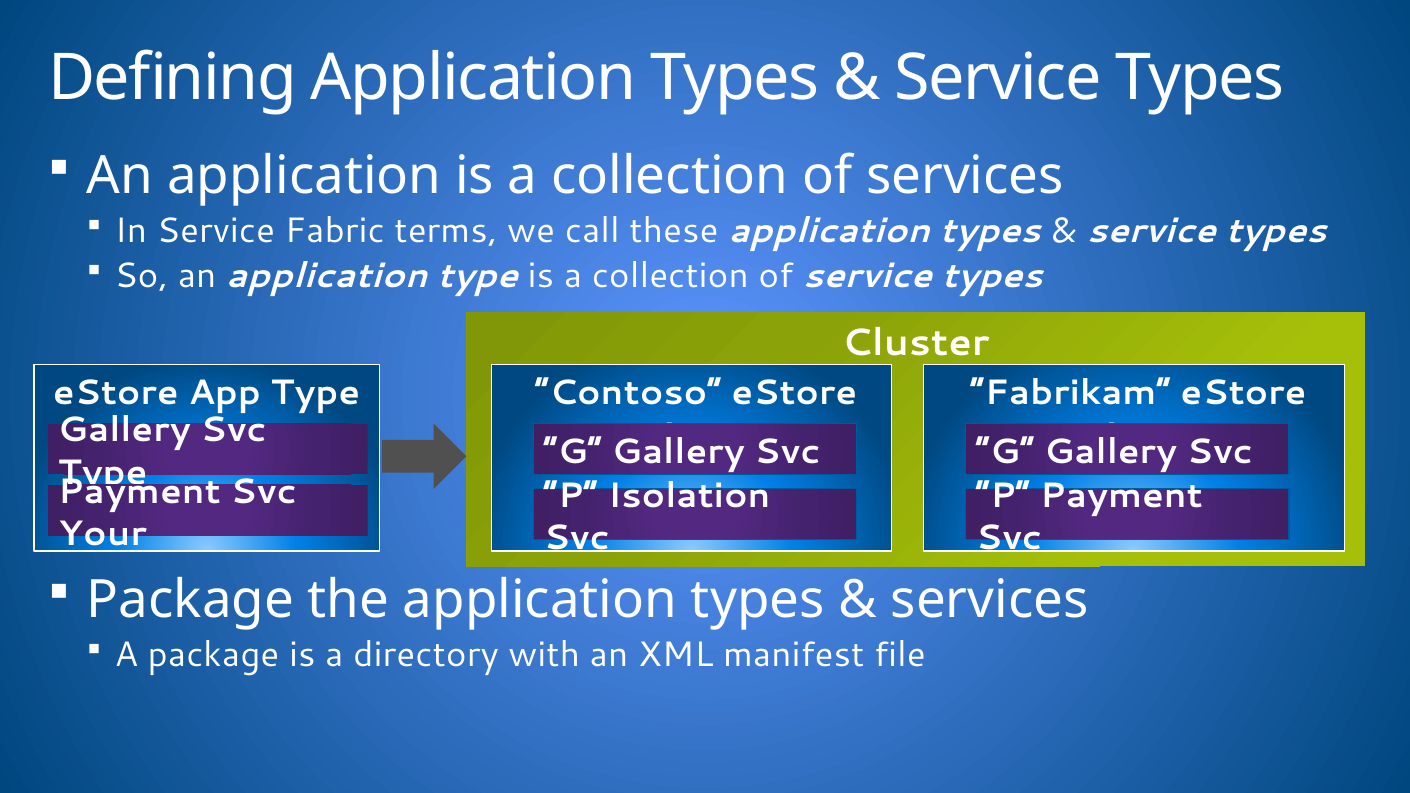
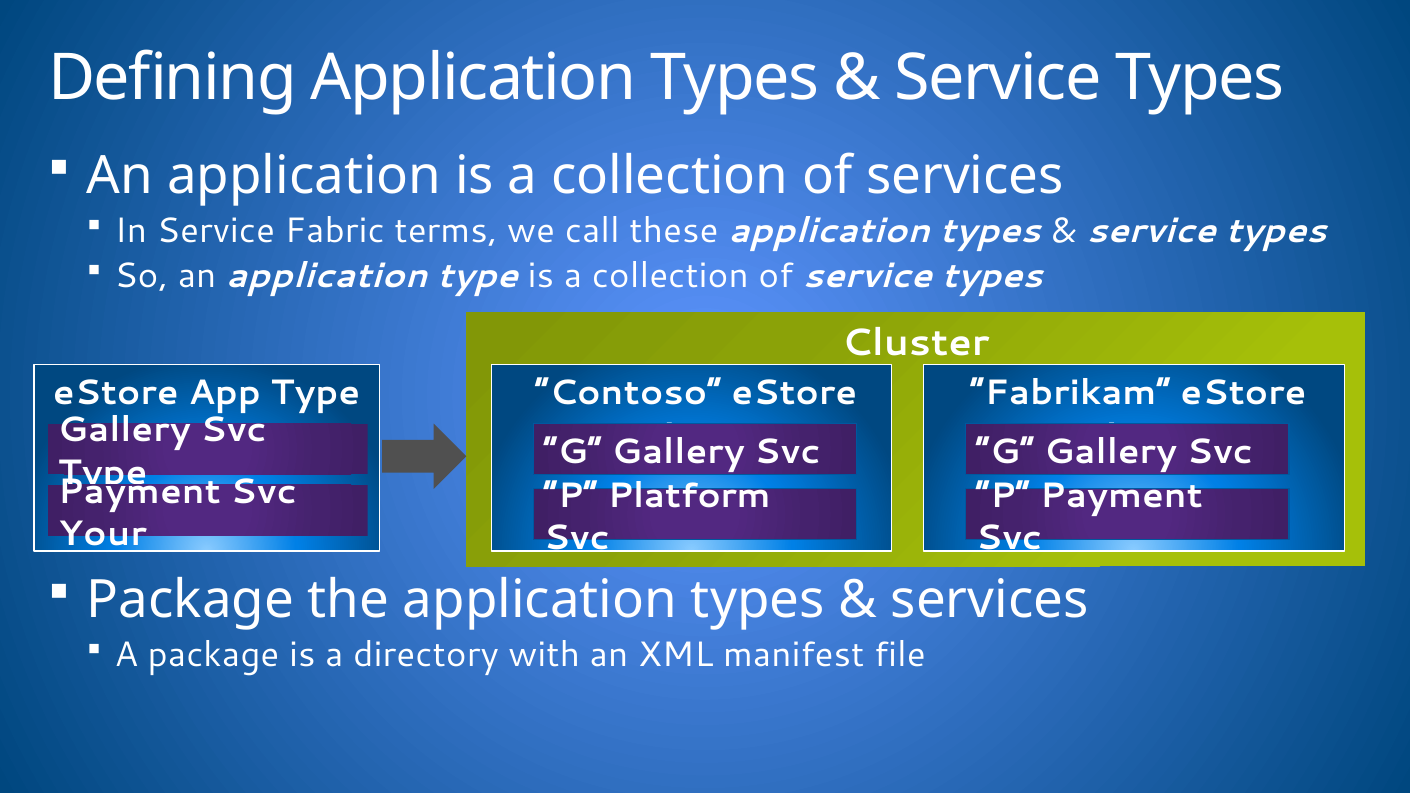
Isolation: Isolation -> Platform
